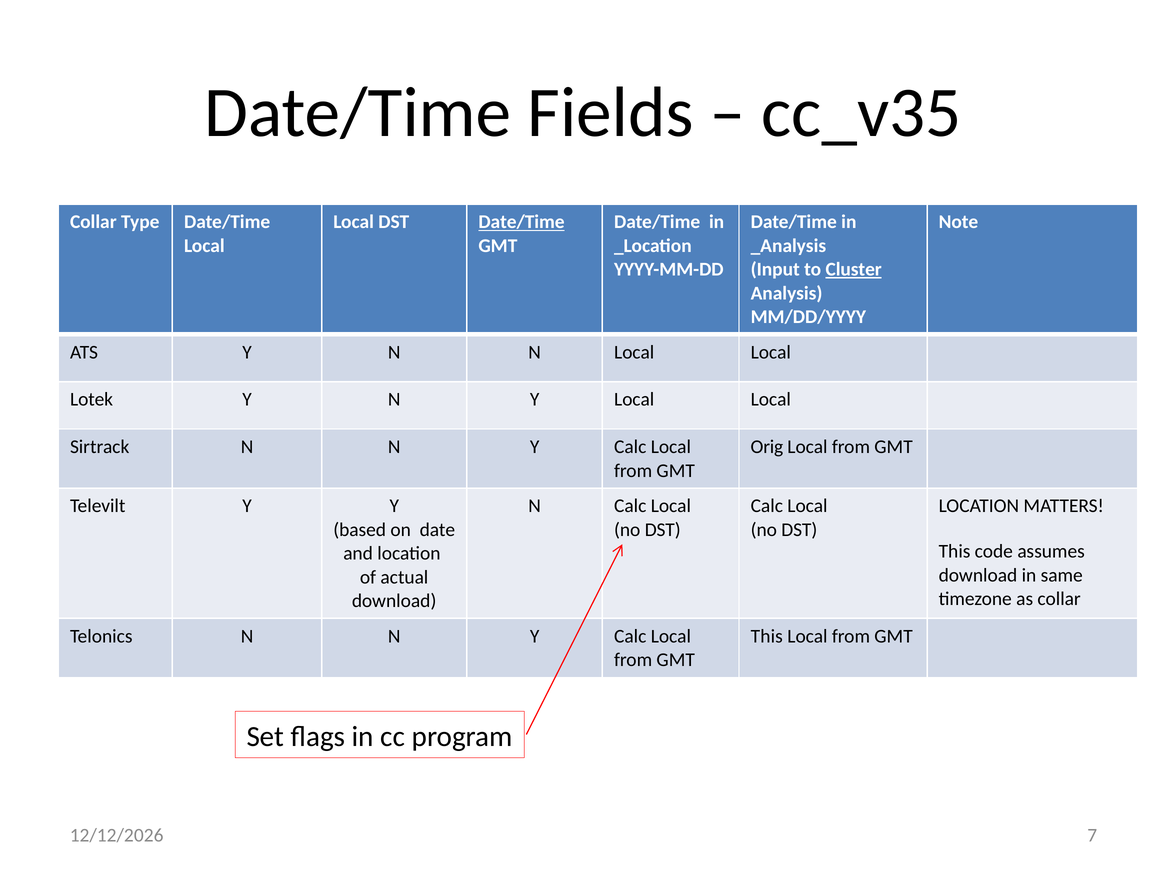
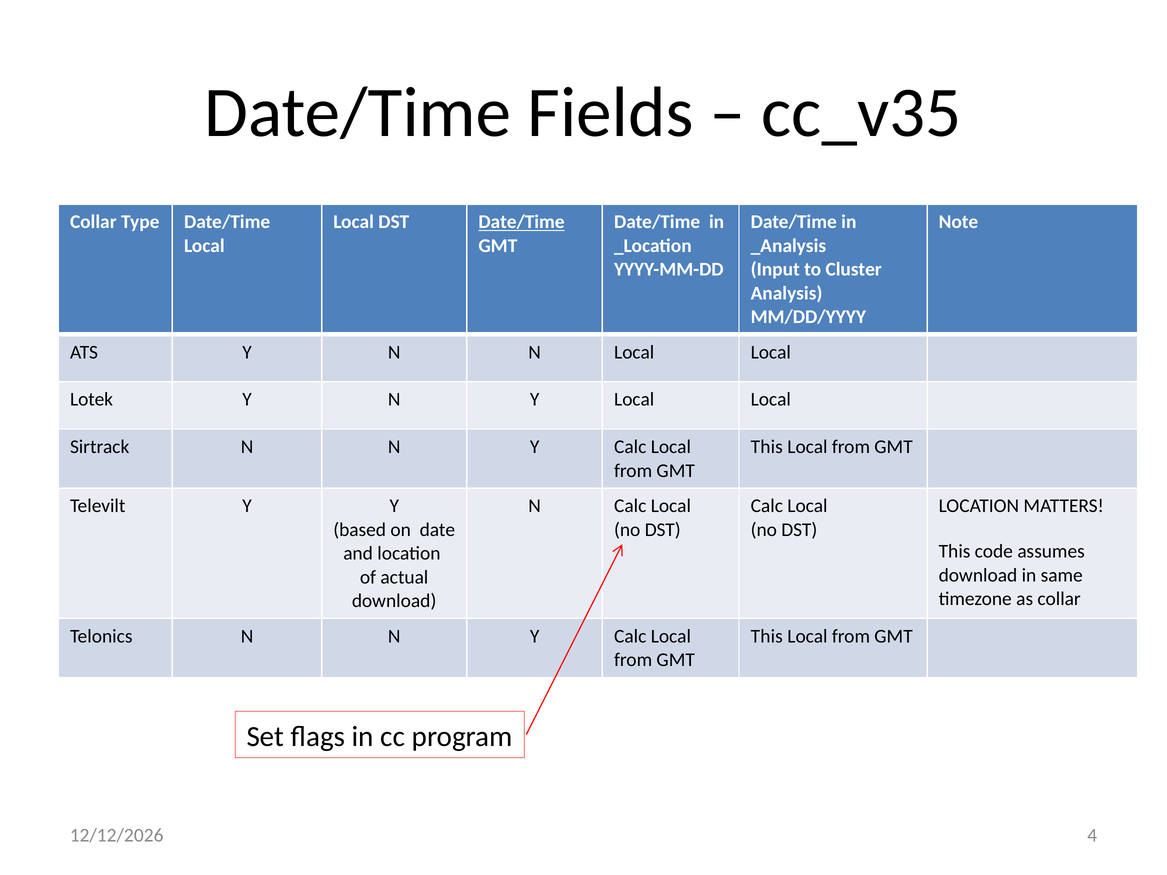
Cluster underline: present -> none
Orig at (767, 447): Orig -> This
7: 7 -> 4
